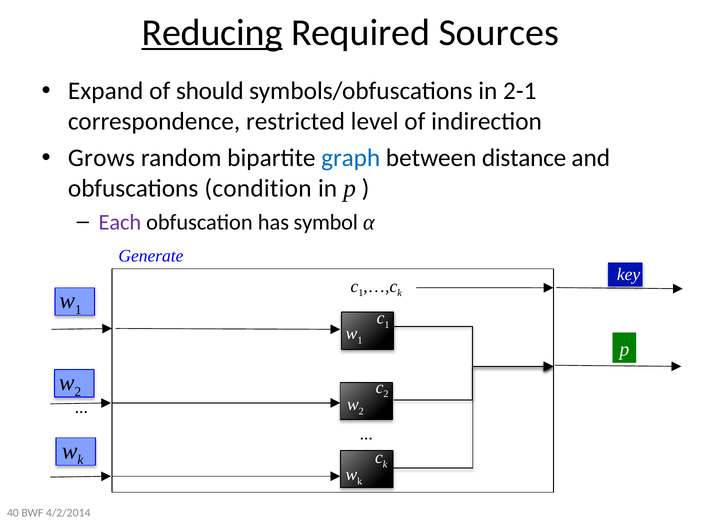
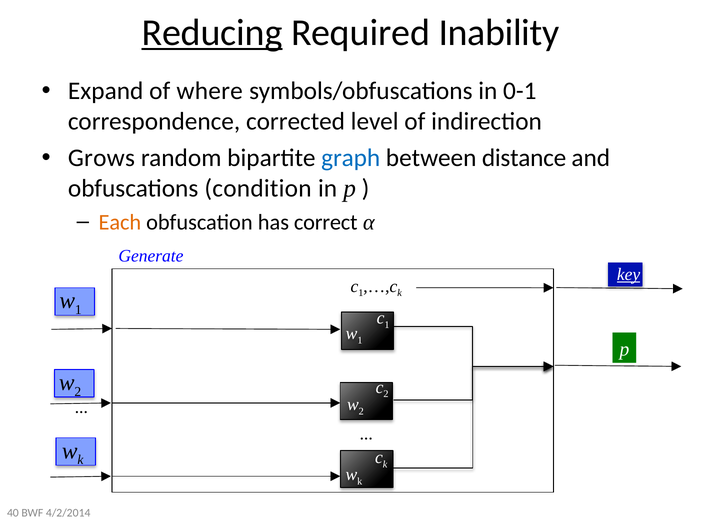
Sources: Sources -> Inability
should: should -> where
2-1: 2-1 -> 0-1
restricted: restricted -> corrected
Each colour: purple -> orange
symbol: symbol -> correct
key underline: none -> present
